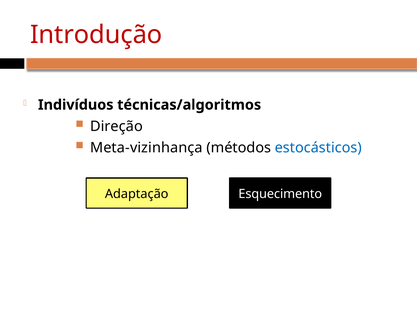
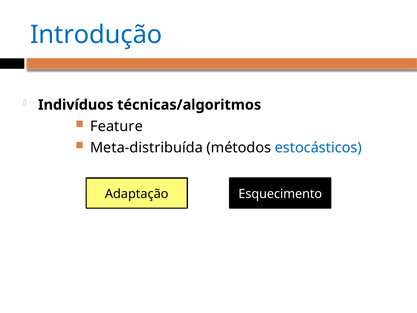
Introdução colour: red -> blue
Direção: Direção -> Feature
Meta-vizinhança: Meta-vizinhança -> Meta-distribuída
